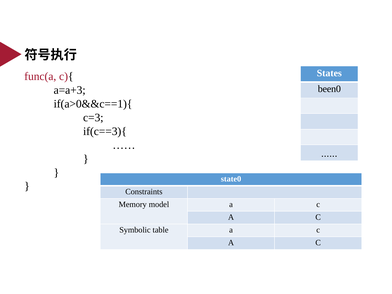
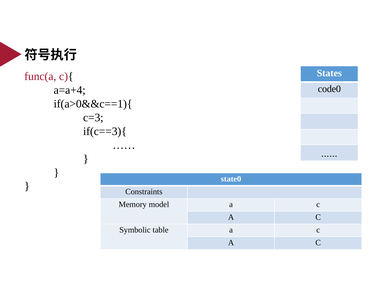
been0: been0 -> code0
a=a+3: a=a+3 -> a=a+4
